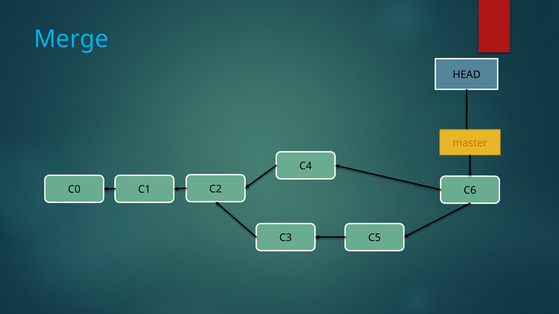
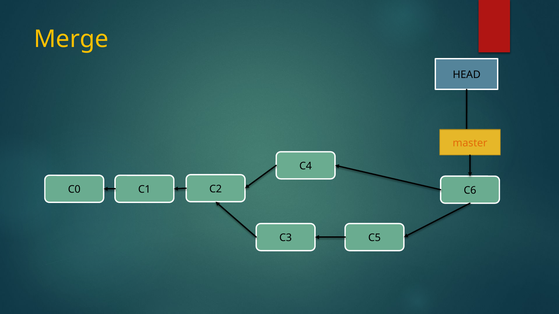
Merge colour: light blue -> yellow
